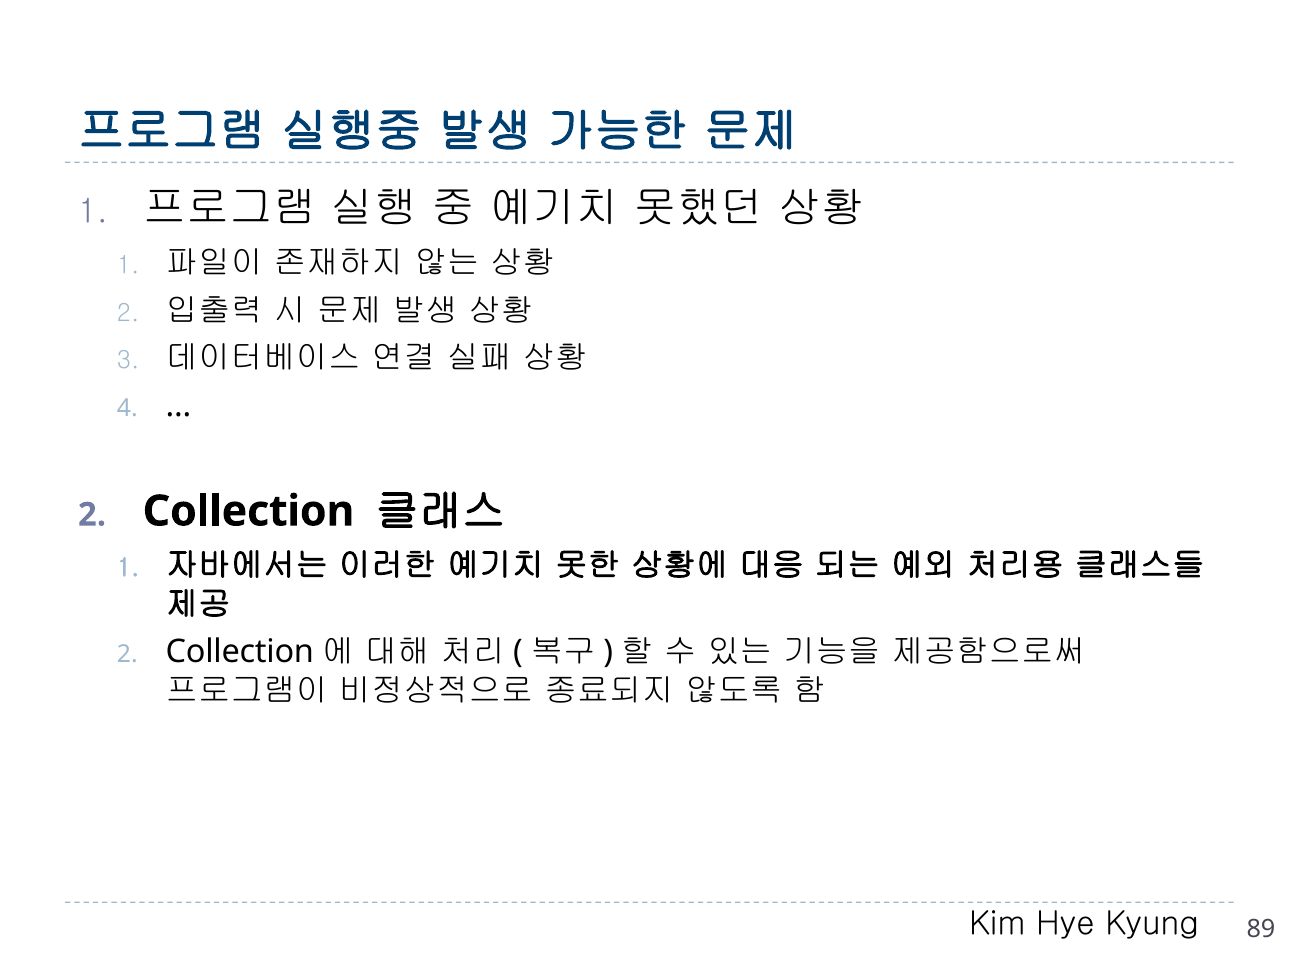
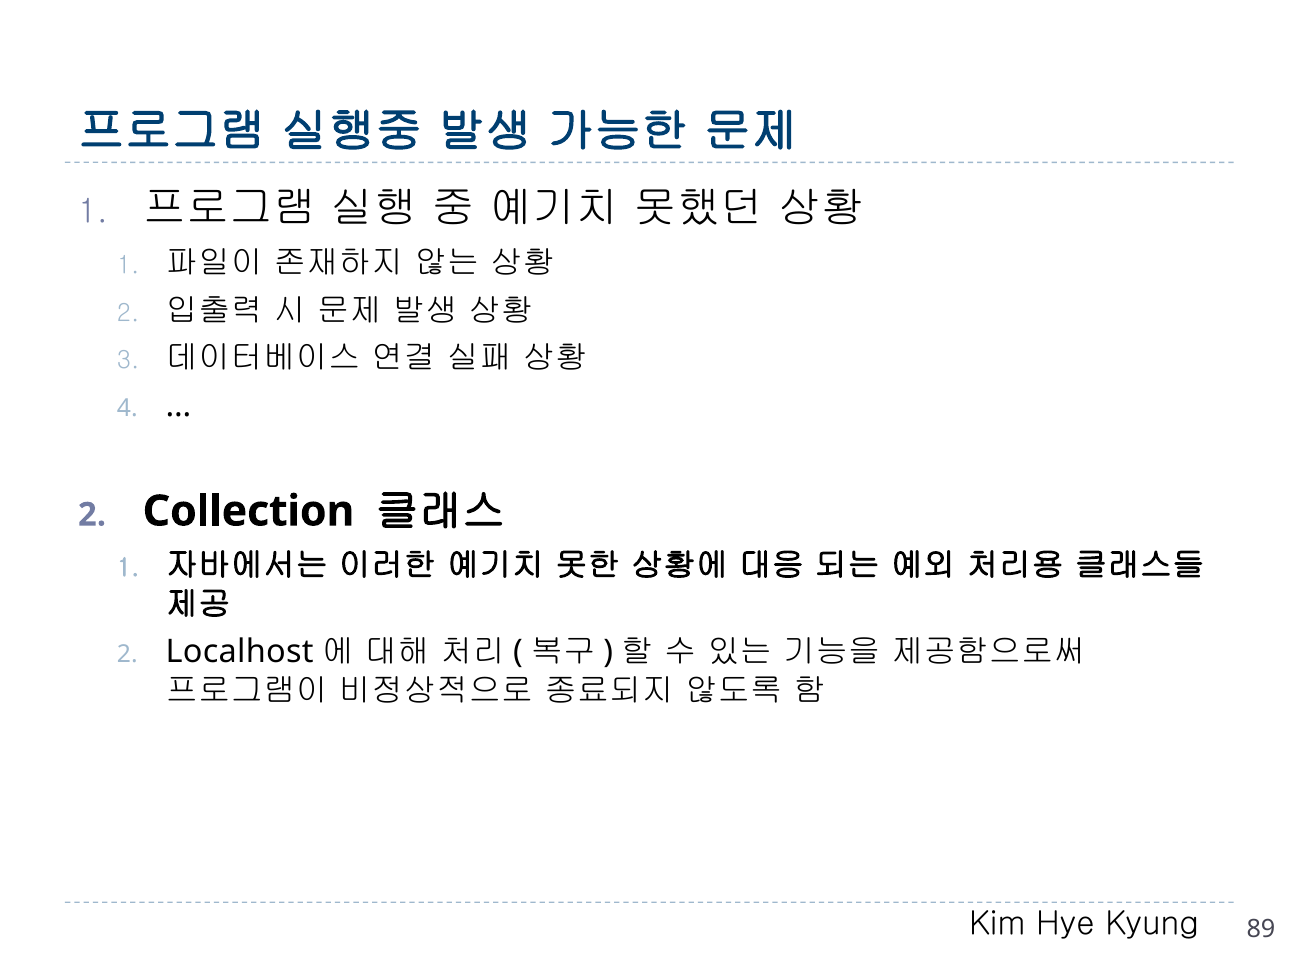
Collection at (240, 652): Collection -> Localhost
